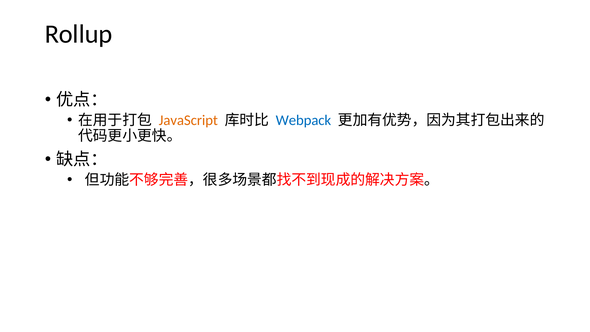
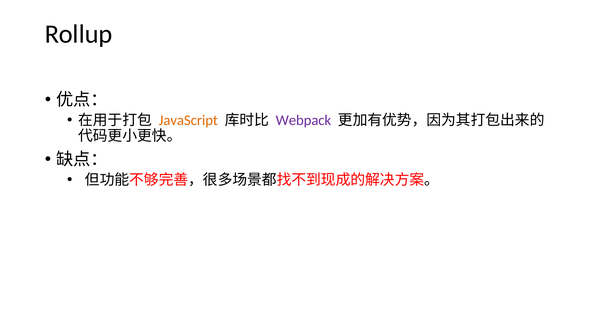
Webpack colour: blue -> purple
